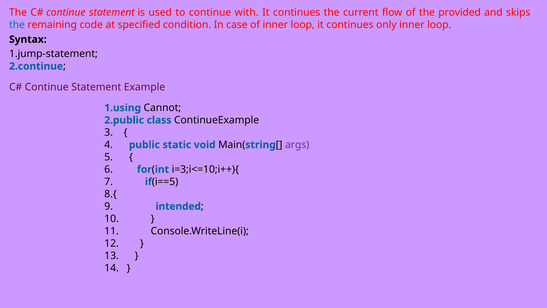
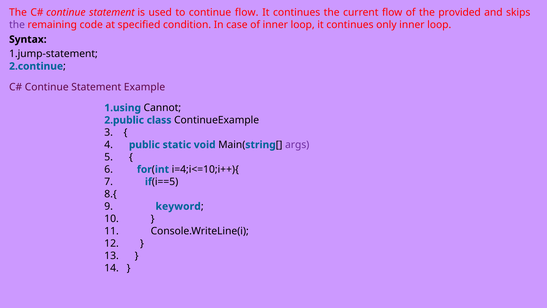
continue with: with -> flow
the at (17, 25) colour: blue -> purple
i=3;i<=10;i++){: i=3;i<=10;i++){ -> i=4;i<=10;i++){
intended: intended -> keyword
